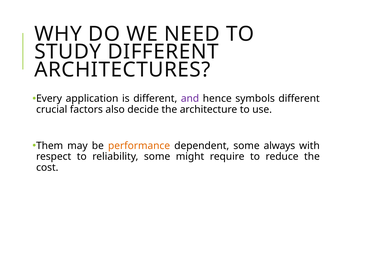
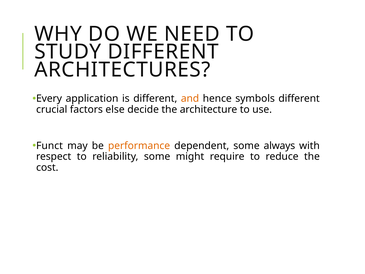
and colour: purple -> orange
also: also -> else
Them: Them -> Funct
